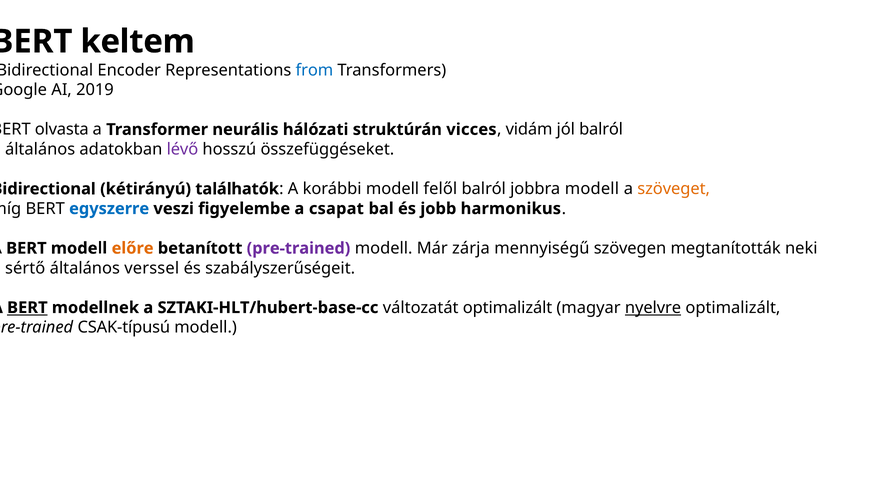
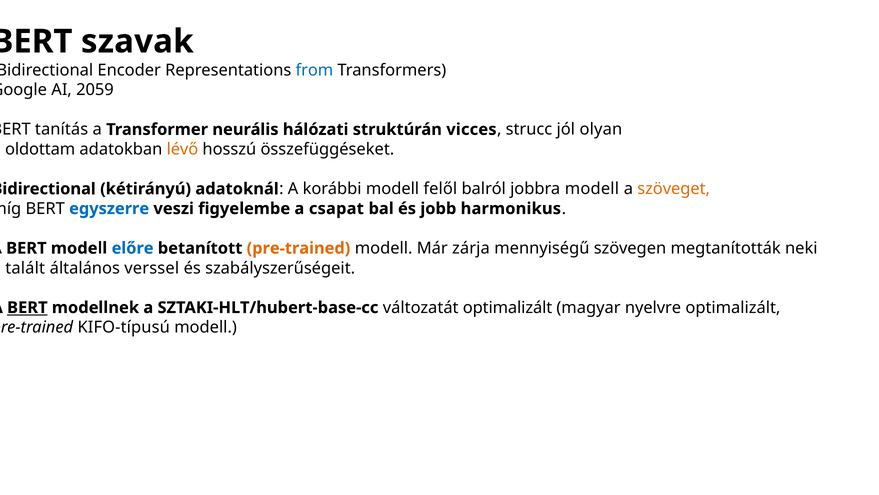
keltem: keltem -> szavak
2019: 2019 -> 2059
olvasta: olvasta -> tanítás
vidám: vidám -> strucc
jól balról: balról -> olyan
általános at (40, 149): általános -> oldottam
lévő colour: purple -> orange
találhatók: találhatók -> adatoknál
előre colour: orange -> blue
pre-trained at (298, 248) colour: purple -> orange
sértő: sértő -> talált
nyelvre underline: present -> none
CSAK-típusú: CSAK-típusú -> KIFO-típusú
